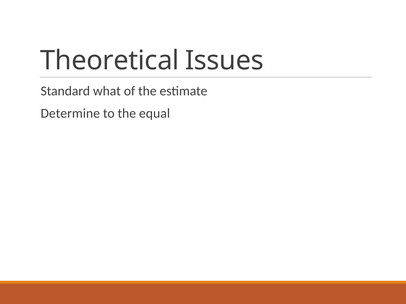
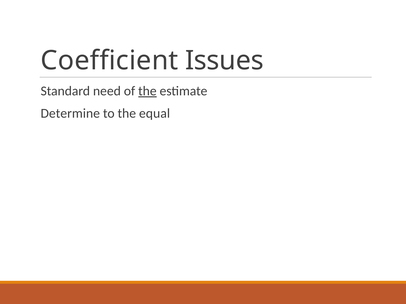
Theoretical: Theoretical -> Coefficient
what: what -> need
the at (147, 91) underline: none -> present
